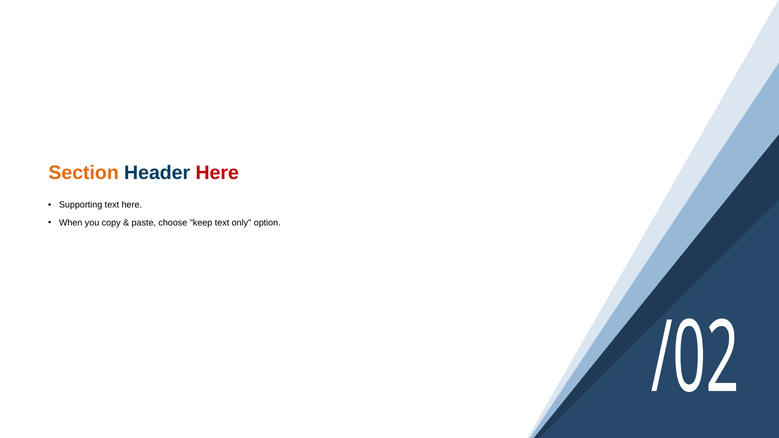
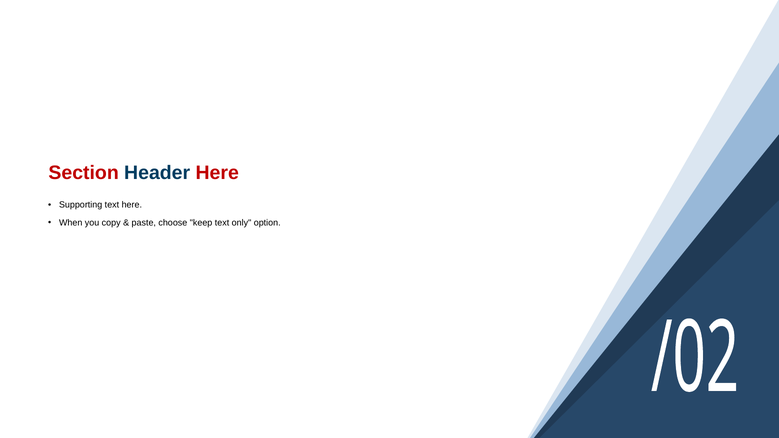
Section colour: orange -> red
